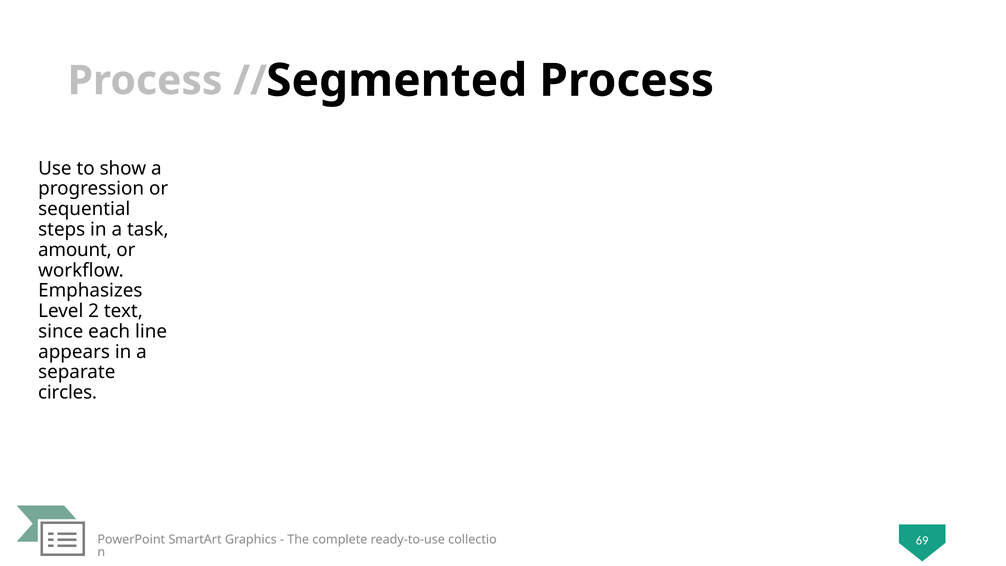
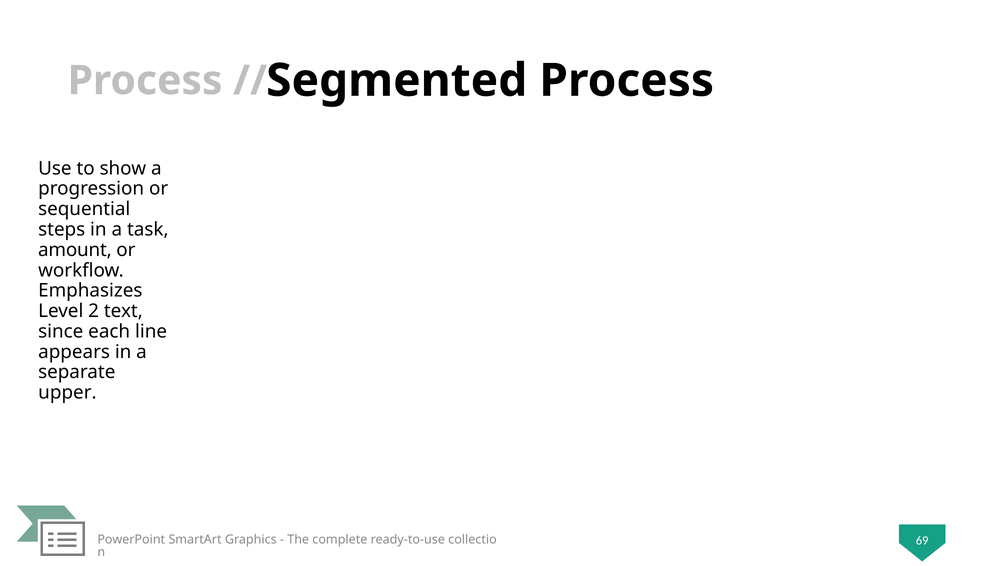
circles: circles -> upper
